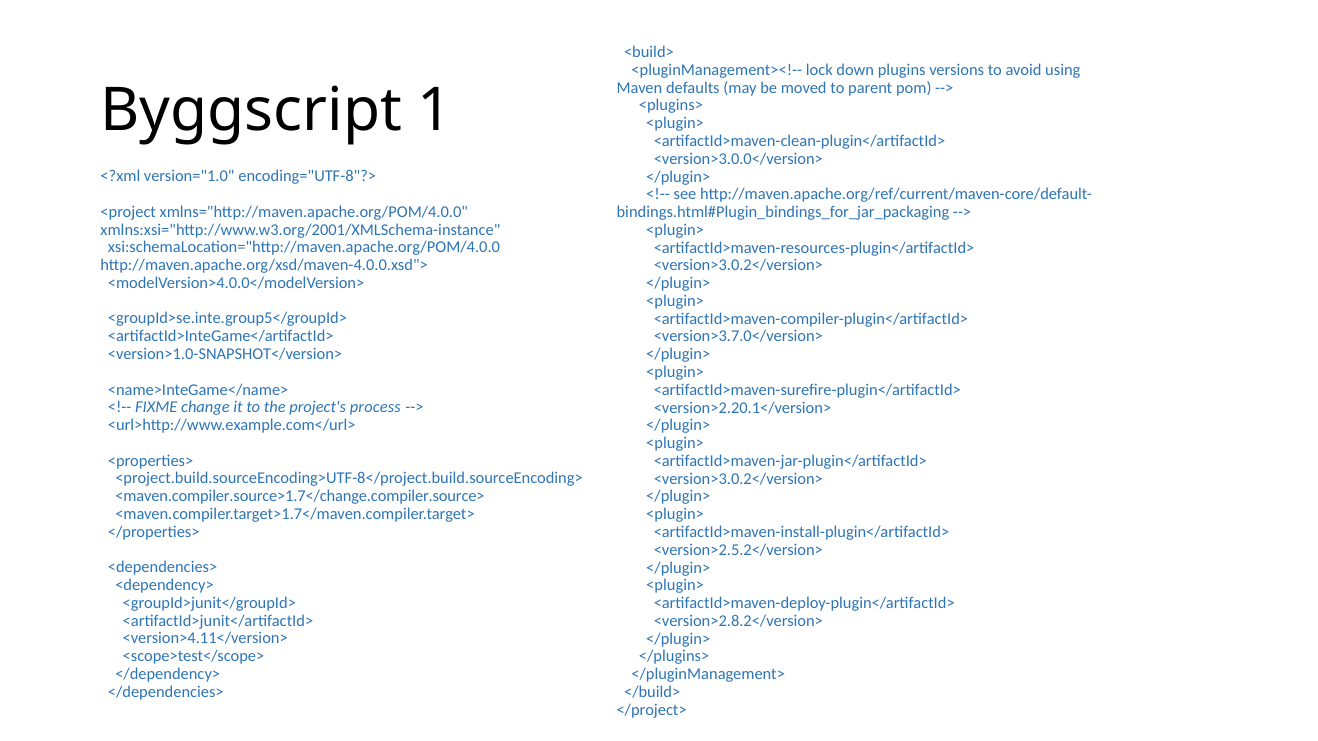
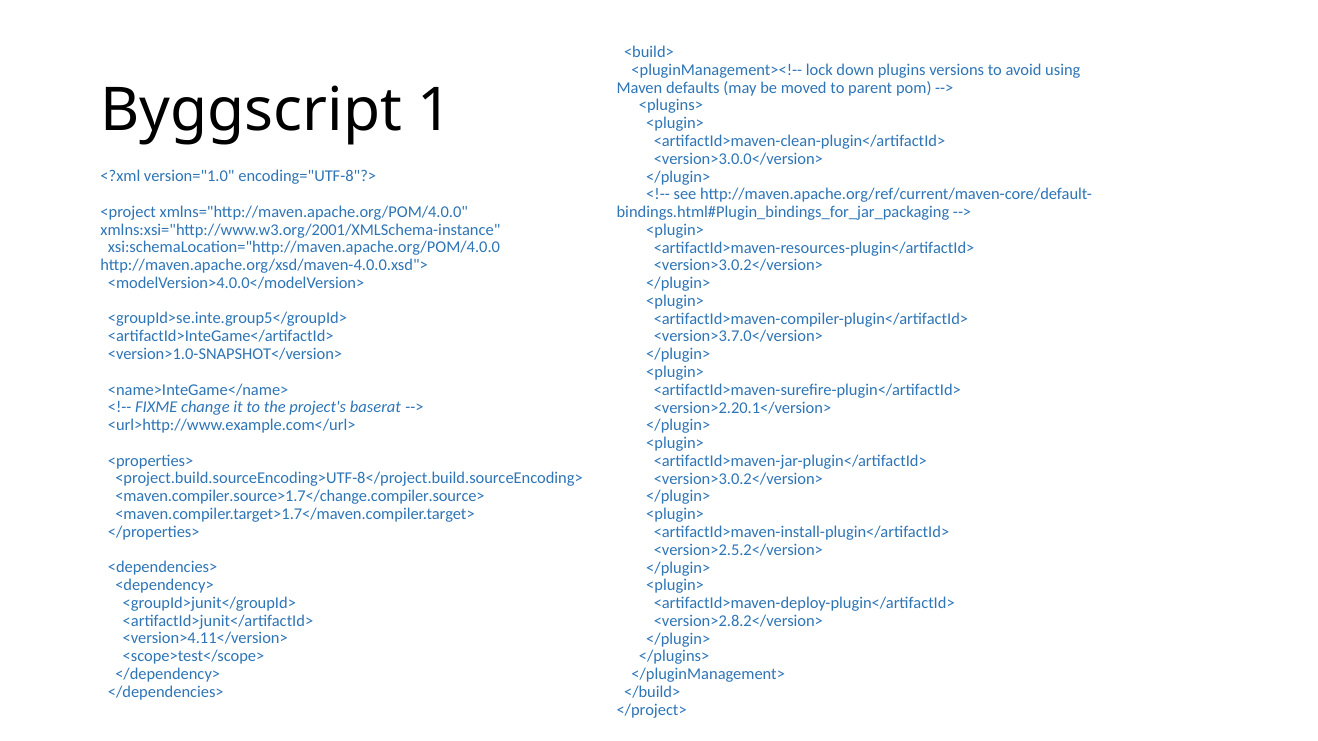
process: process -> baserat
